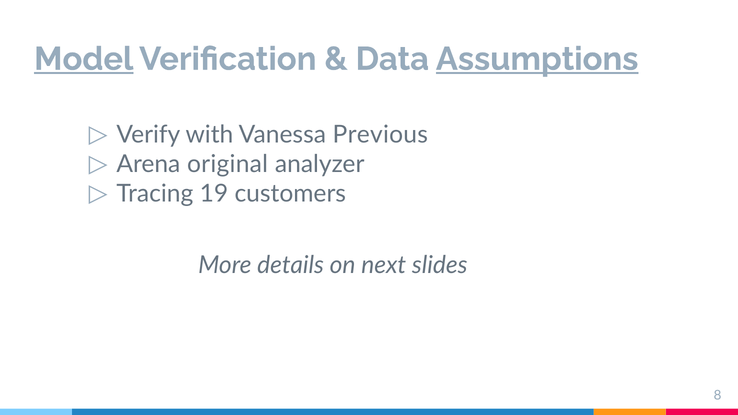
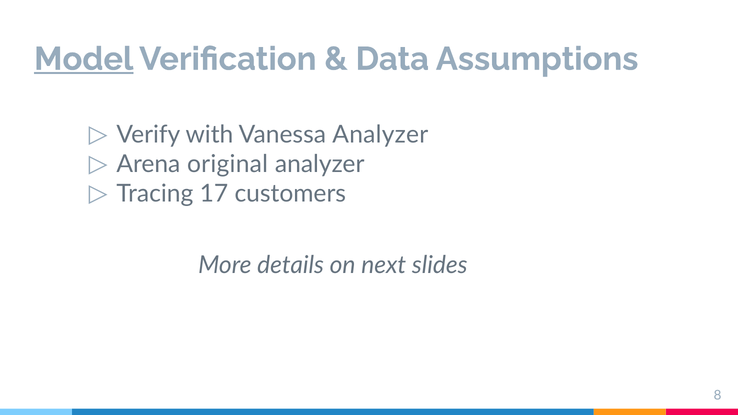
Assumptions underline: present -> none
Vanessa Previous: Previous -> Analyzer
19: 19 -> 17
